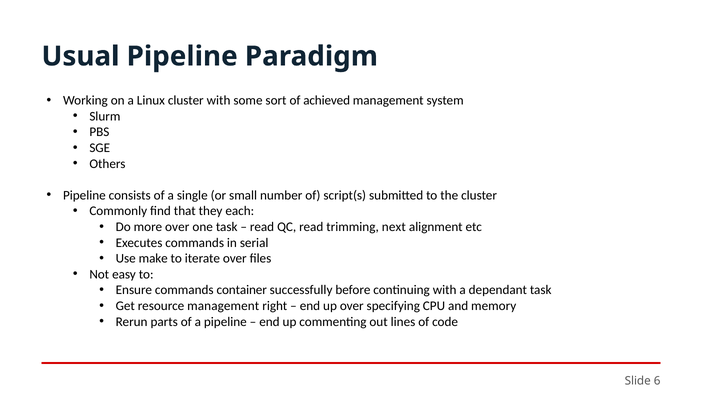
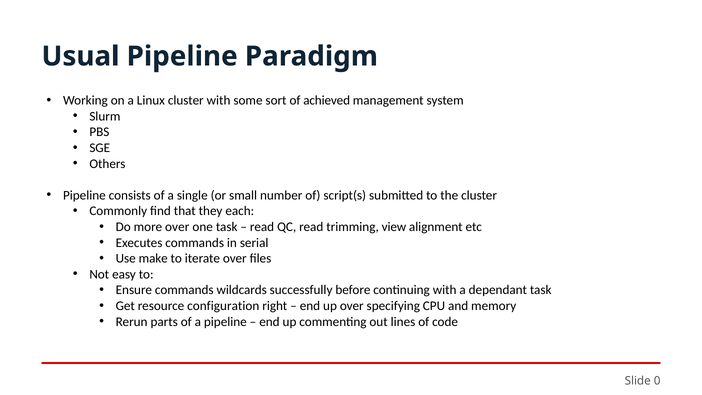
next: next -> view
container: container -> wildcards
resource management: management -> configuration
6: 6 -> 0
